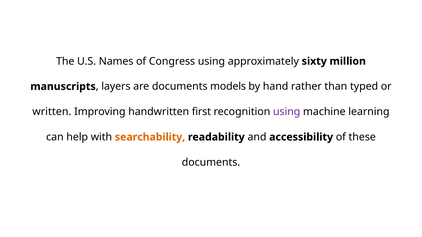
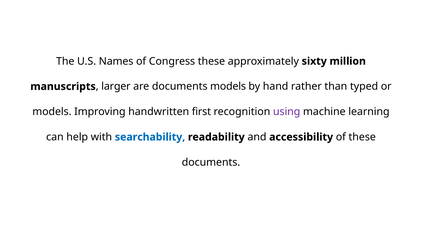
Congress using: using -> these
layers: layers -> larger
written at (52, 112): written -> models
searchability colour: orange -> blue
